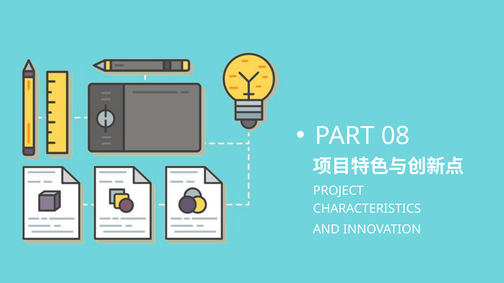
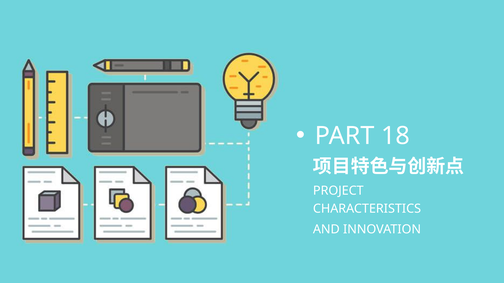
08: 08 -> 18
